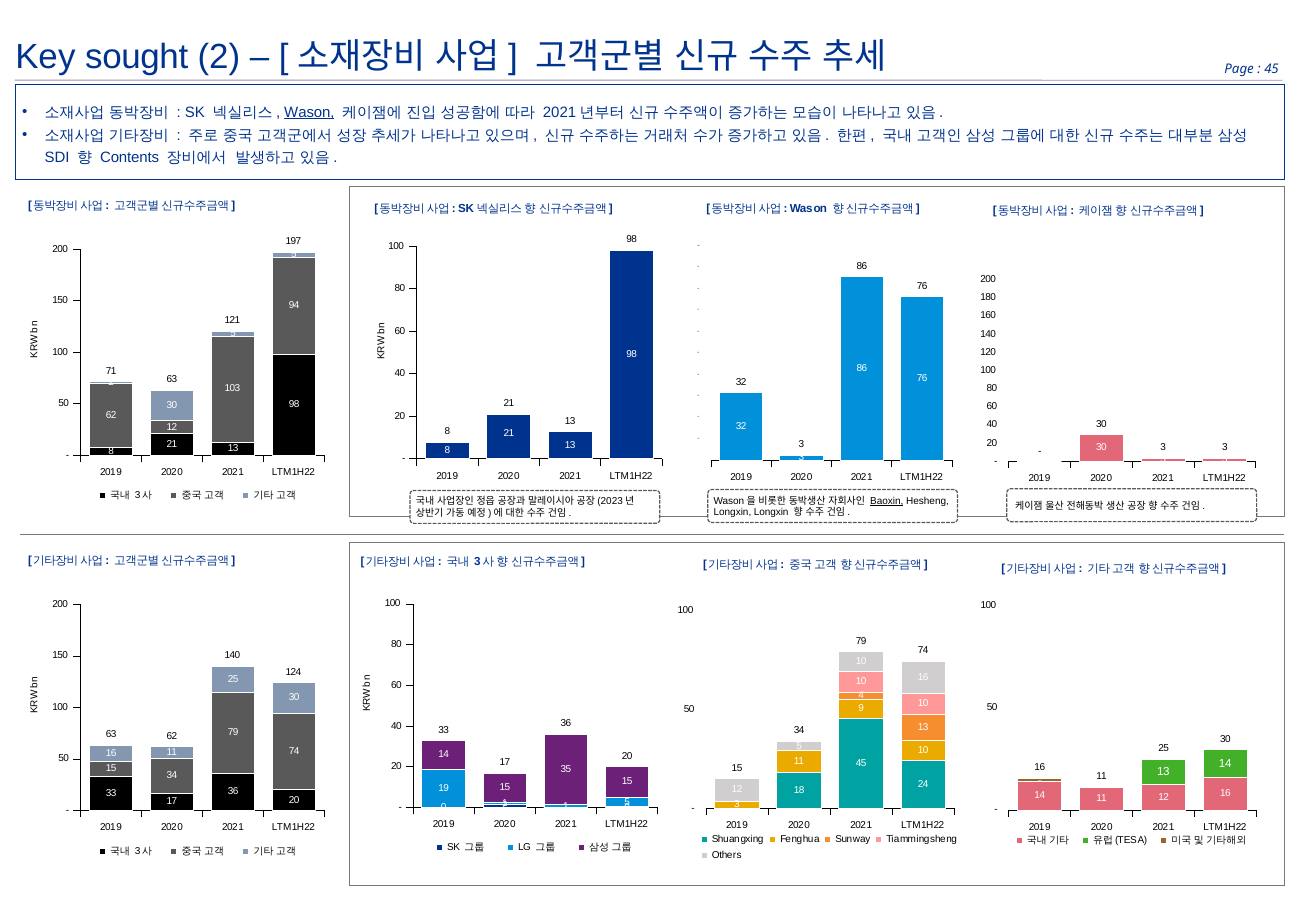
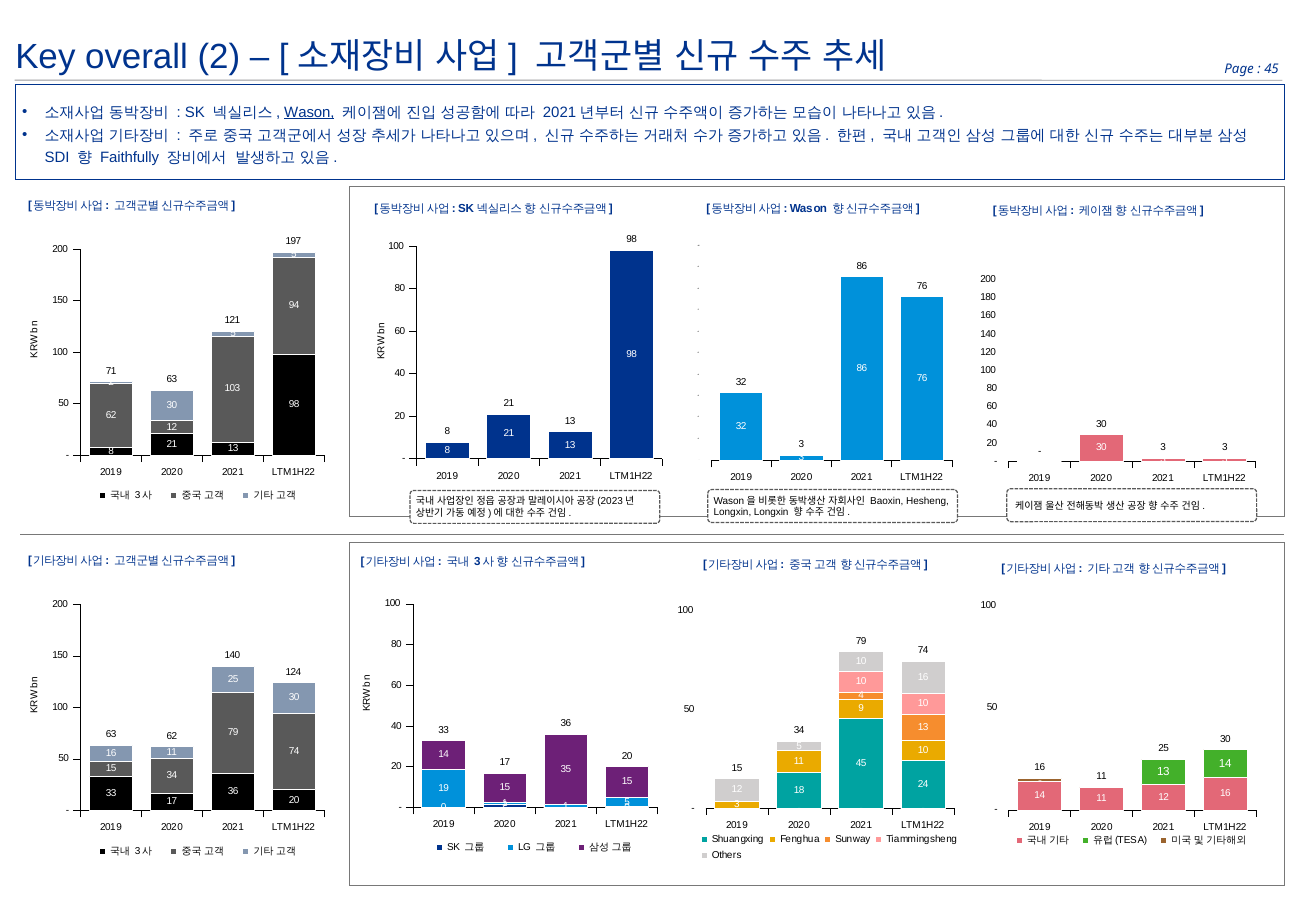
sought: sought -> overall
Contents: Contents -> Faithfully
Baoxin underline: present -> none
